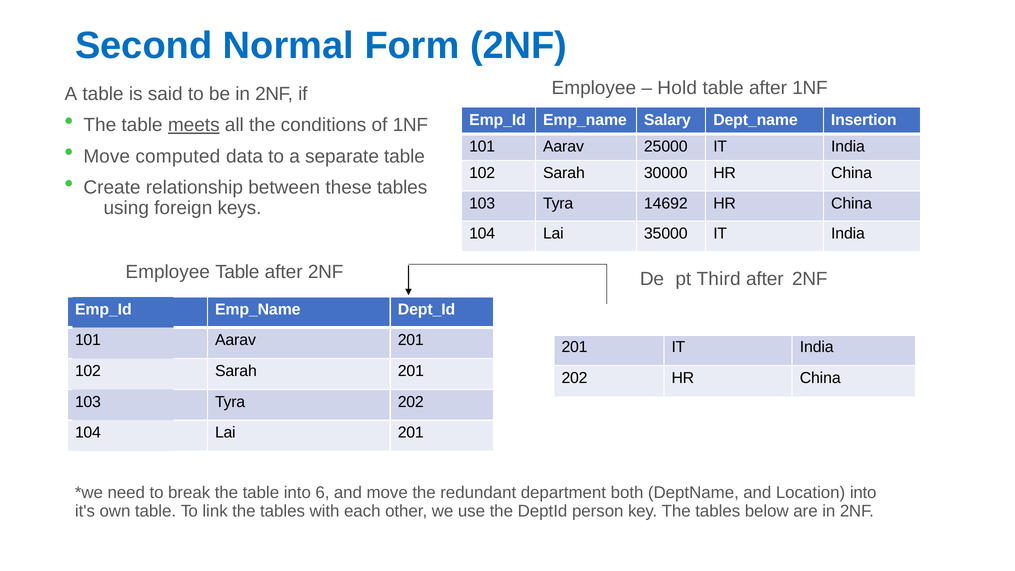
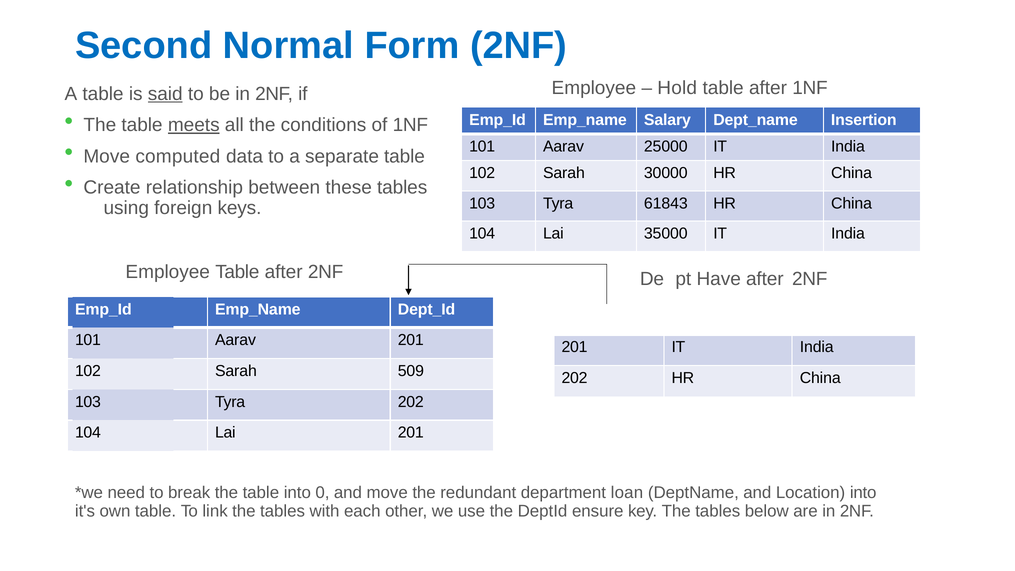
said underline: none -> present
14692: 14692 -> 61843
Third: Third -> Have
Sarah 201: 201 -> 509
6: 6 -> 0
both: both -> loan
person: person -> ensure
